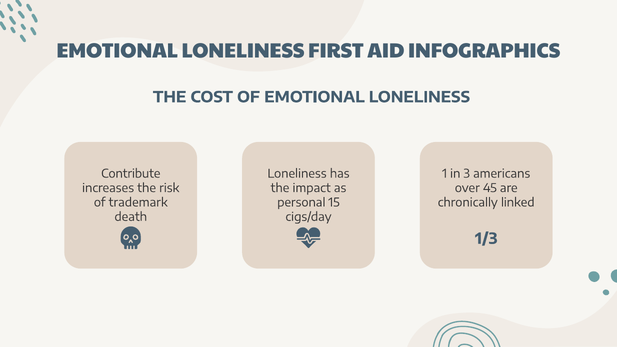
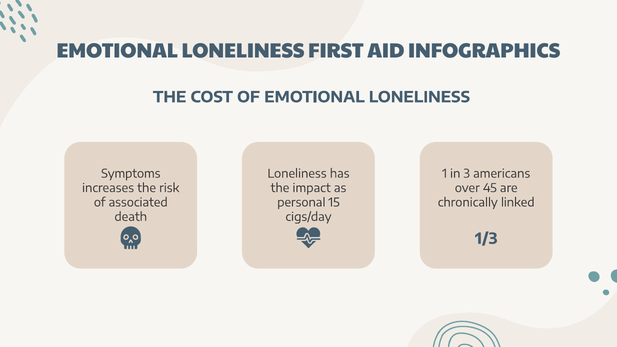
Contribute: Contribute -> Symptoms
trademark: trademark -> associated
